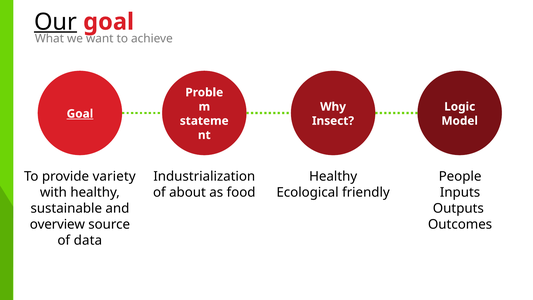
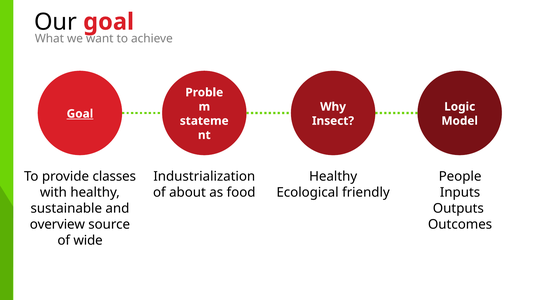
Our underline: present -> none
variety: variety -> classes
data: data -> wide
